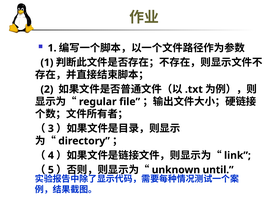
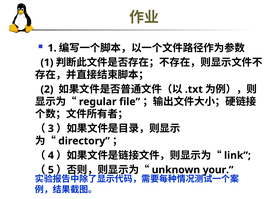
until: until -> your
